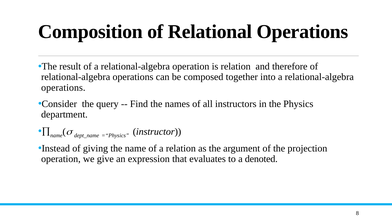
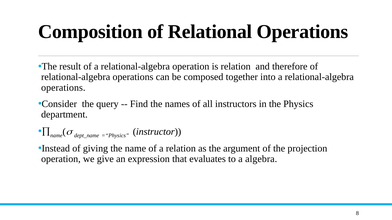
denoted: denoted -> algebra
